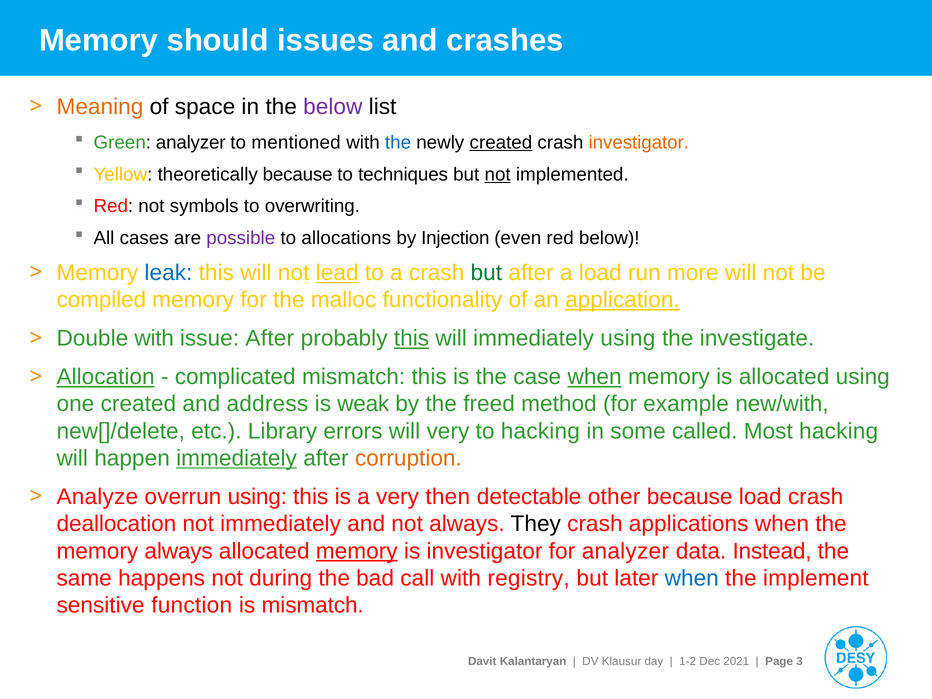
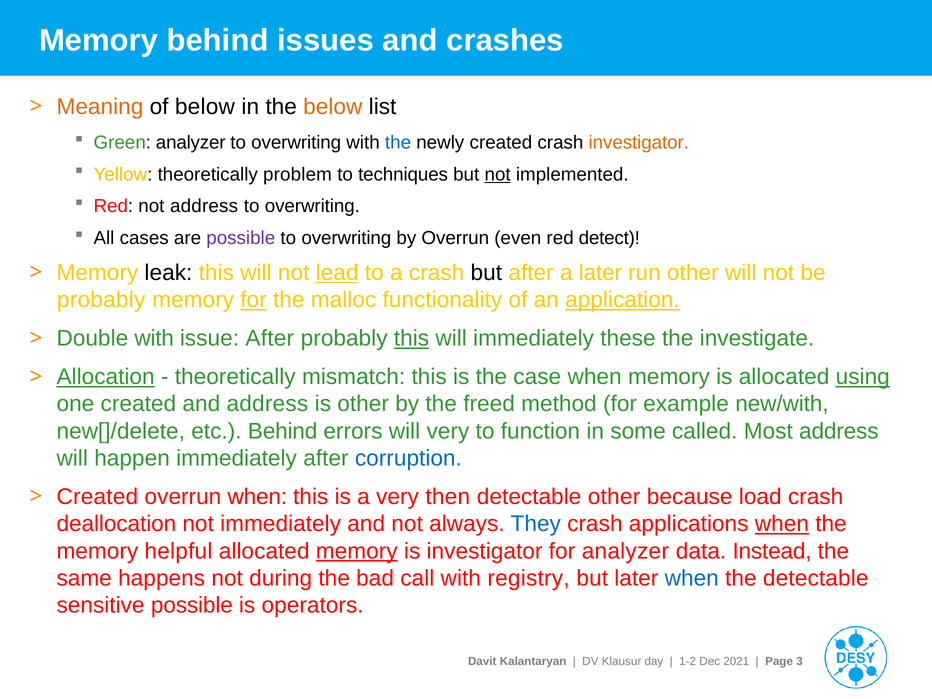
Memory should: should -> behind
of space: space -> below
below at (333, 107) colour: purple -> orange
mentioned at (296, 142): mentioned -> overwriting
created at (501, 142) underline: present -> none
theoretically because: because -> problem
not symbols: symbols -> address
allocations at (346, 238): allocations -> overwriting
by Injection: Injection -> Overrun
red below: below -> detect
leak colour: blue -> black
but at (486, 273) colour: green -> black
a load: load -> later
run more: more -> other
compiled at (101, 300): compiled -> probably
for at (253, 300) underline: none -> present
immediately using: using -> these
complicated at (235, 377): complicated -> theoretically
when at (595, 377) underline: present -> none
using at (863, 377) underline: none -> present
is weak: weak -> other
etc Library: Library -> Behind
to hacking: hacking -> function
Most hacking: hacking -> address
immediately at (237, 458) underline: present -> none
corruption colour: orange -> blue
Analyze at (97, 497): Analyze -> Created
overrun using: using -> when
They colour: black -> blue
when at (782, 524) underline: none -> present
memory always: always -> helpful
the implement: implement -> detectable
sensitive function: function -> possible
is mismatch: mismatch -> operators
